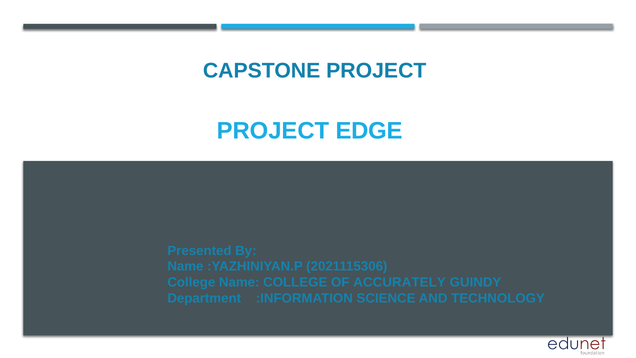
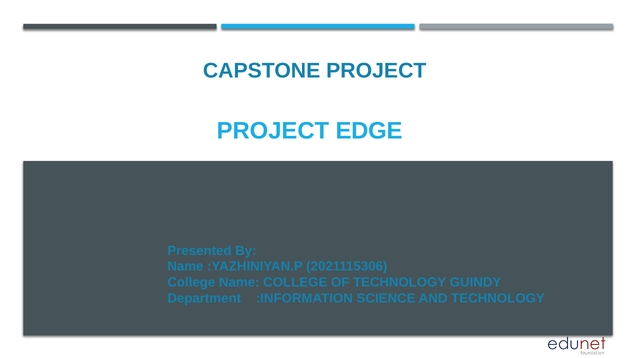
OF ACCURATELY: ACCURATELY -> TECHNOLOGY
